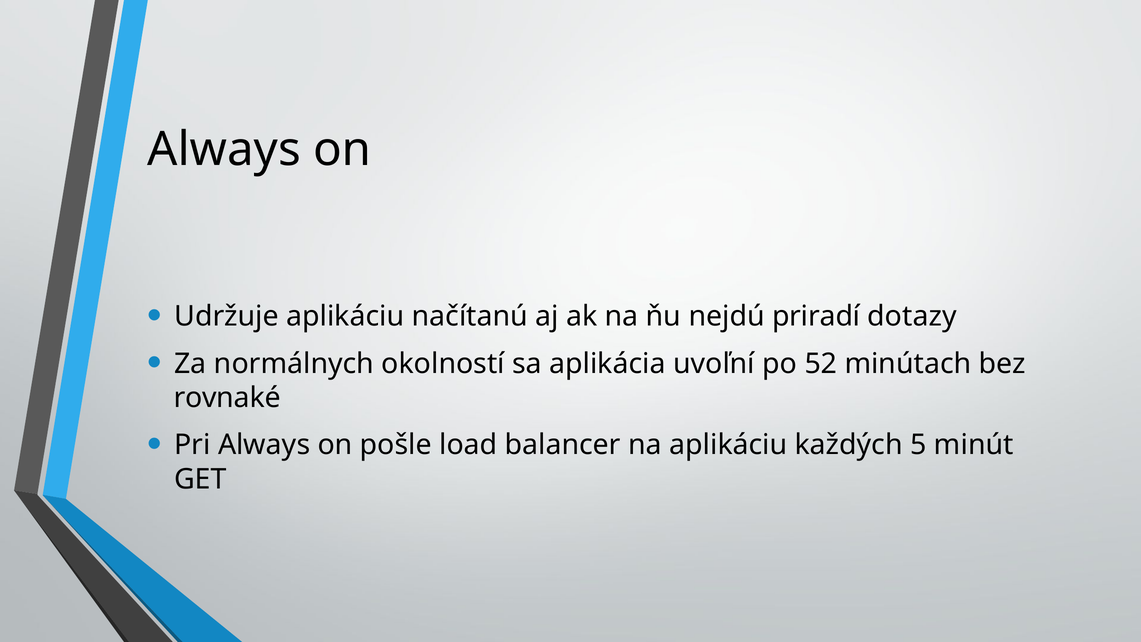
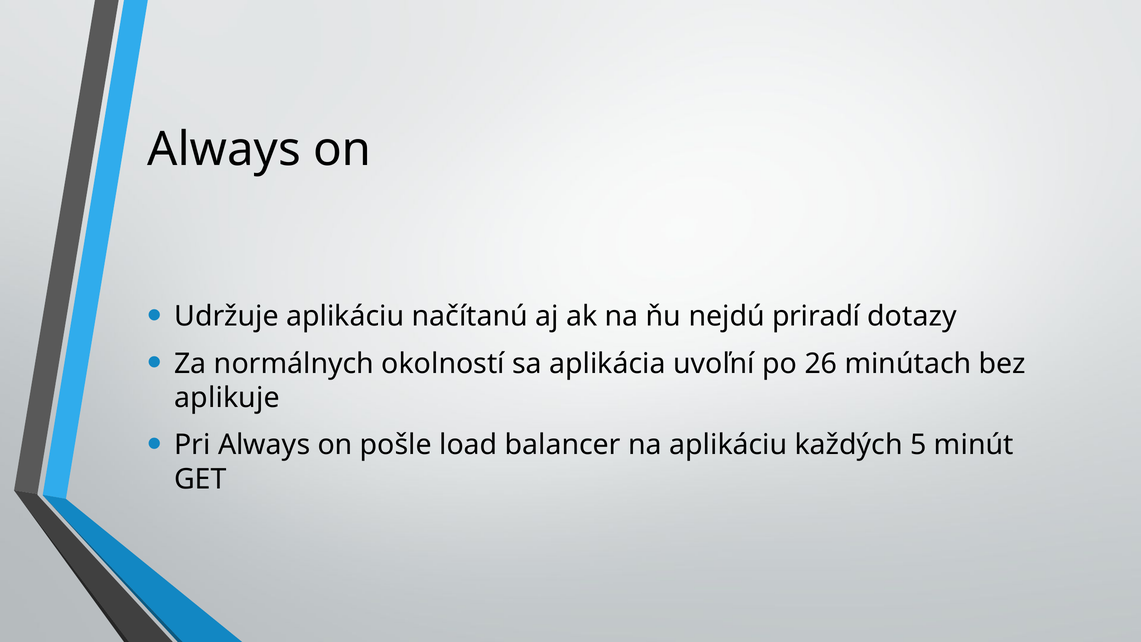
52: 52 -> 26
rovnaké: rovnaké -> aplikuje
